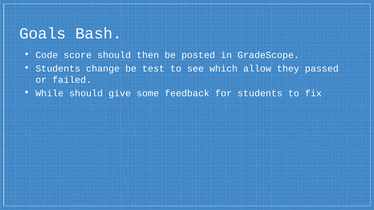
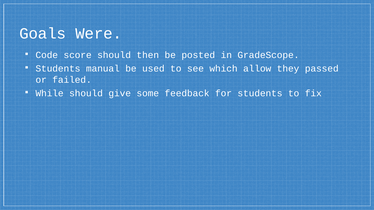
Bash: Bash -> Were
change: change -> manual
test: test -> used
